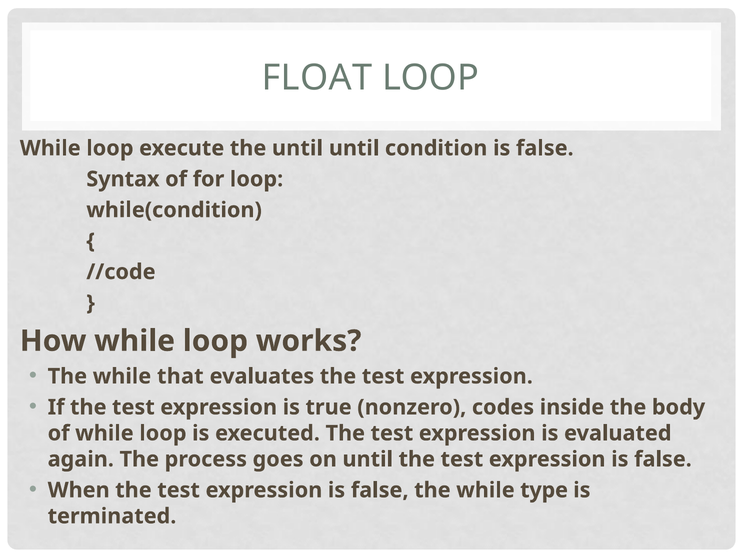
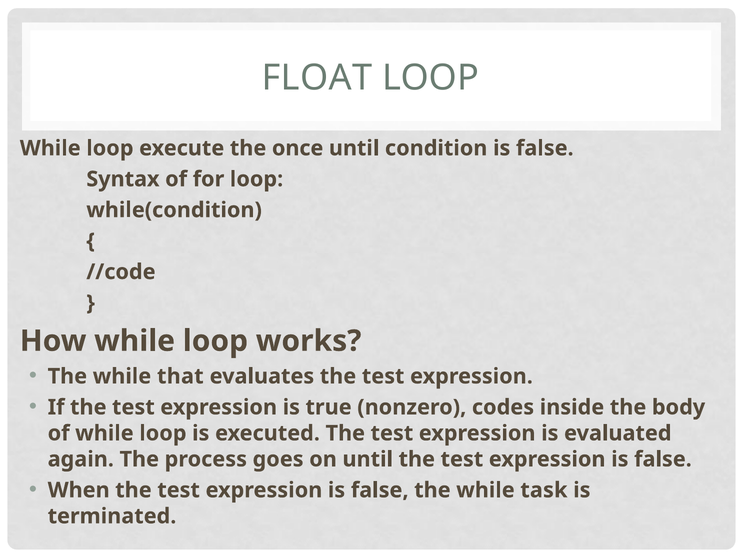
the until: until -> once
type: type -> task
